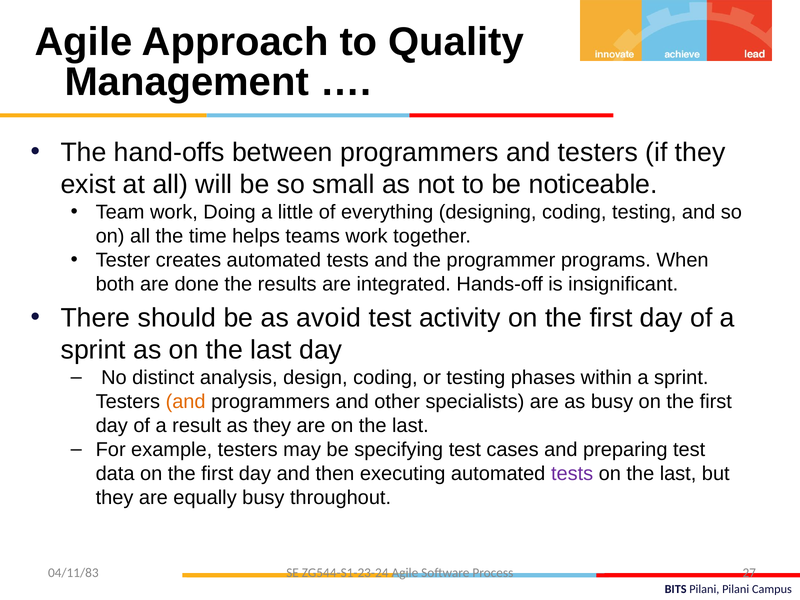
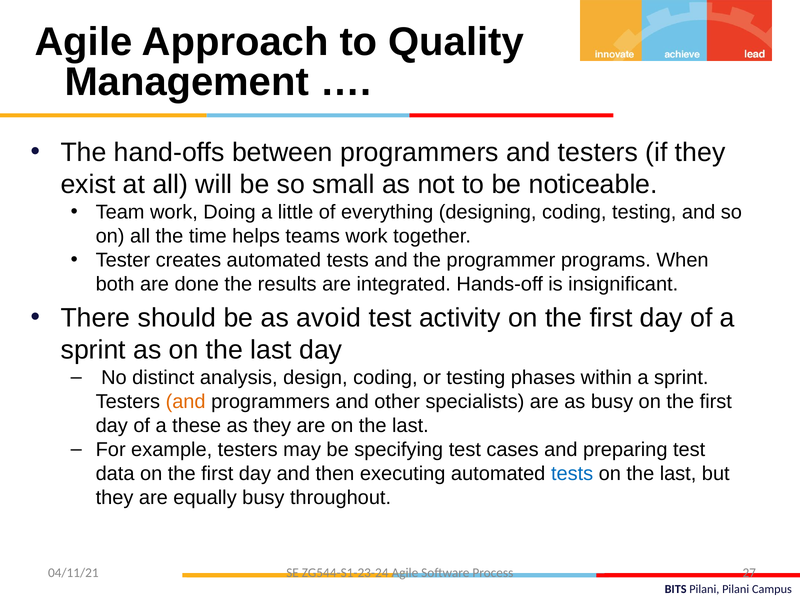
result: result -> these
tests at (572, 474) colour: purple -> blue
04/11/83: 04/11/83 -> 04/11/21
